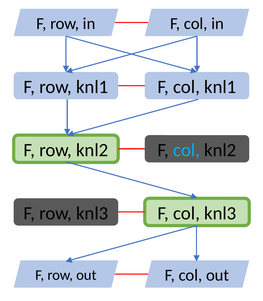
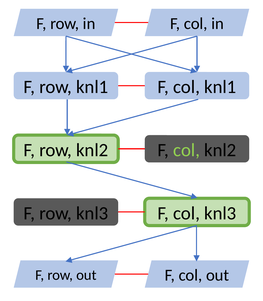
col at (187, 150) colour: light blue -> light green
